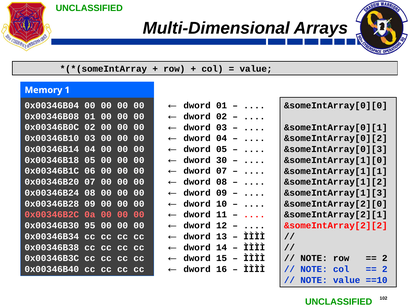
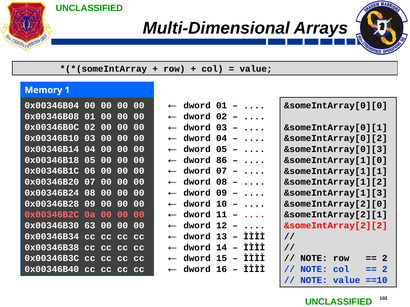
30: 30 -> 86
95: 95 -> 63
